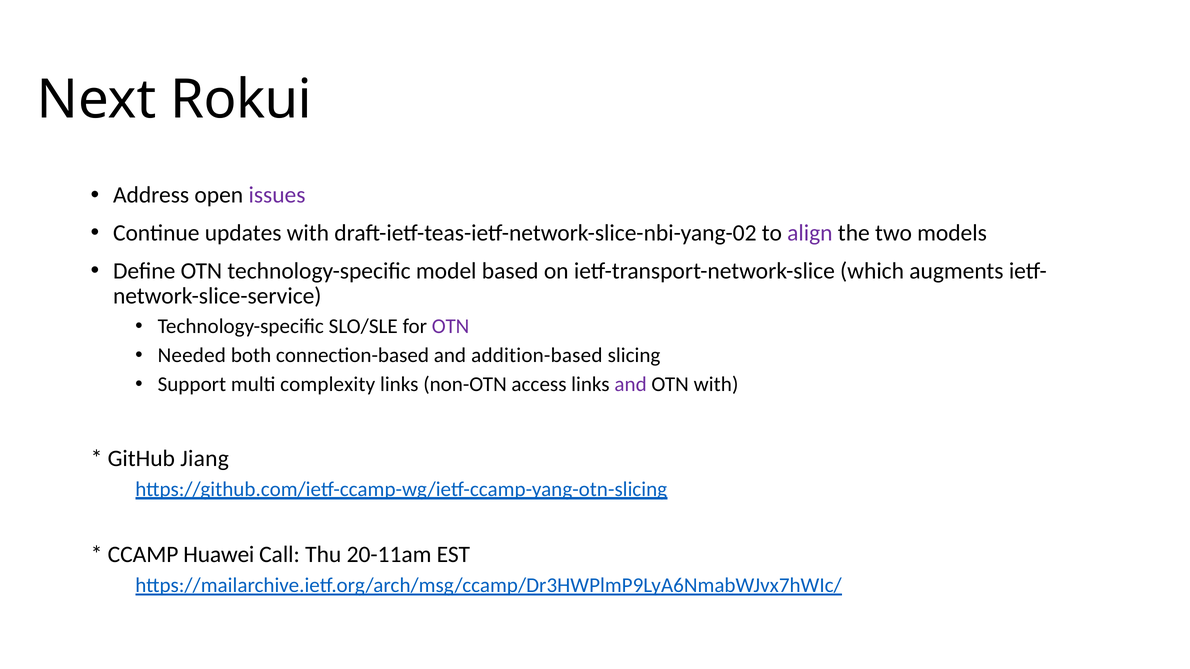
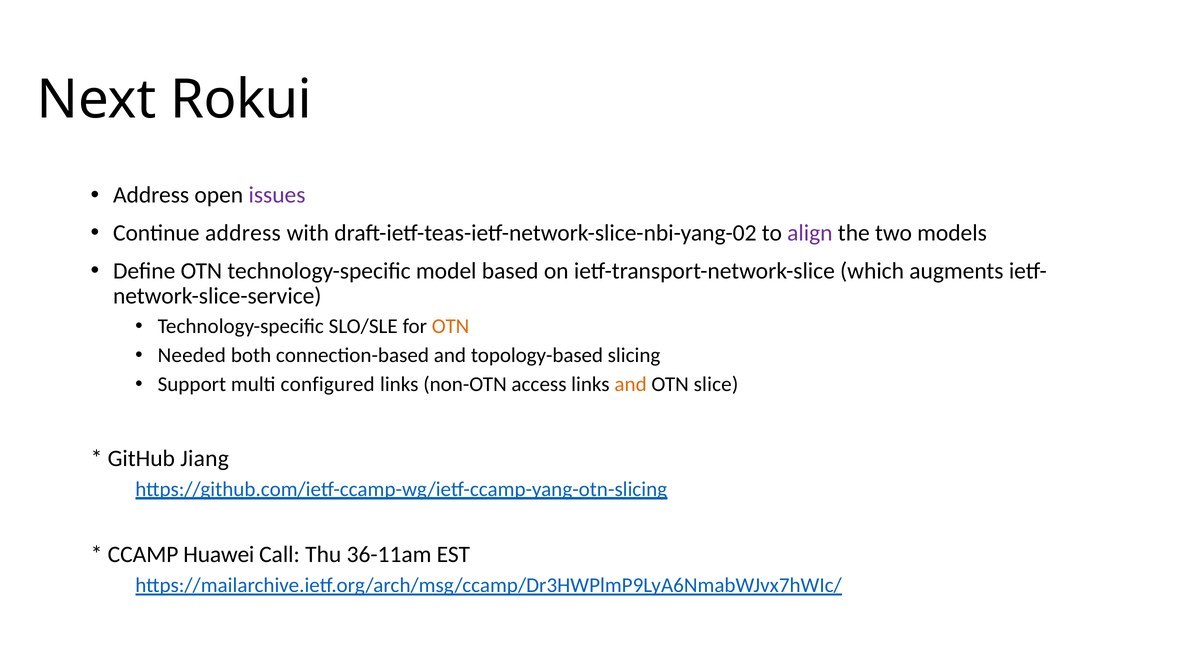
Continue updates: updates -> address
OTN at (451, 327) colour: purple -> orange
addition-based: addition-based -> topology-based
complexity: complexity -> configured
and at (631, 385) colour: purple -> orange
OTN with: with -> slice
20-11am: 20-11am -> 36-11am
